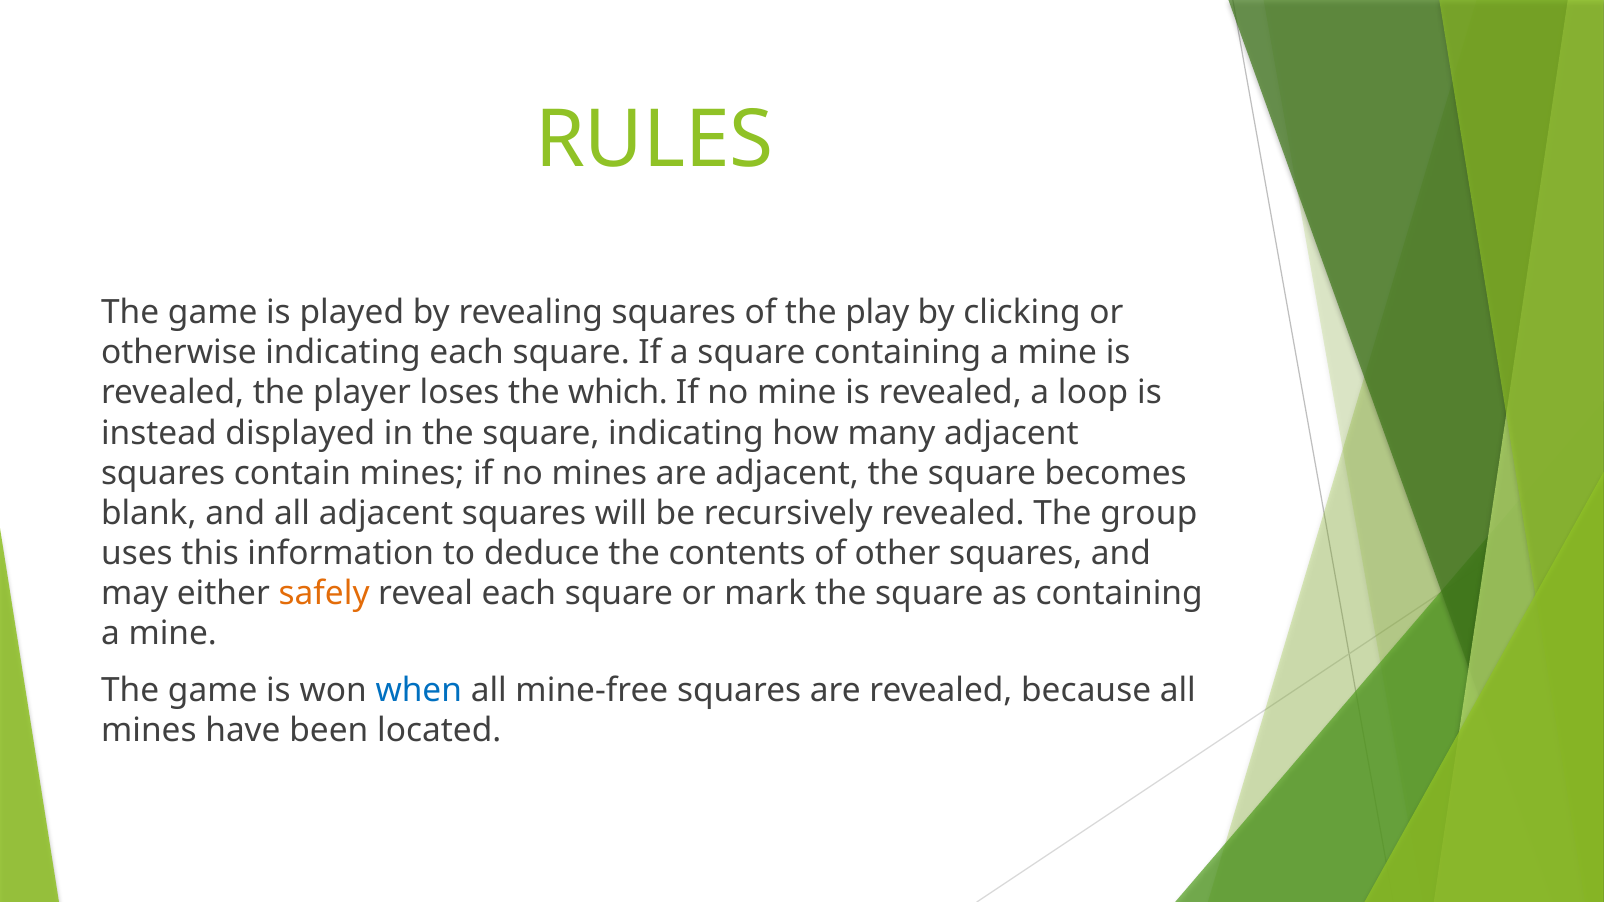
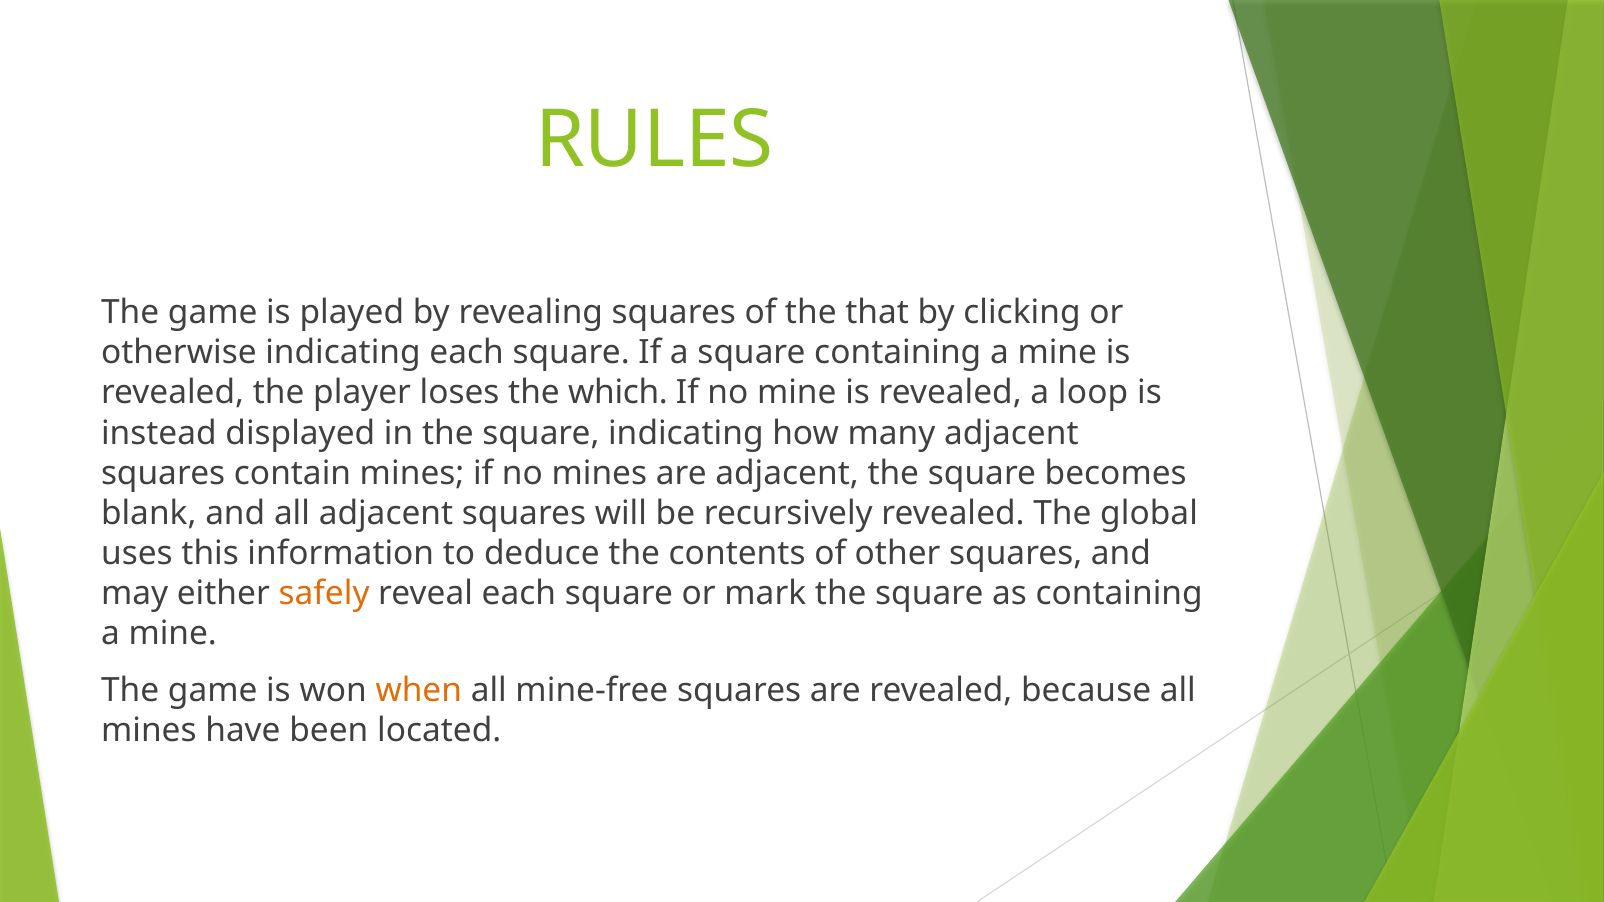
play: play -> that
group: group -> global
when colour: blue -> orange
